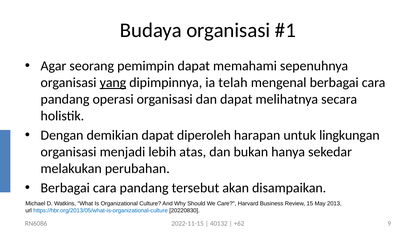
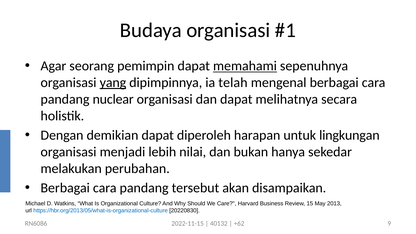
memahami underline: none -> present
operasi: operasi -> nuclear
atas: atas -> nilai
